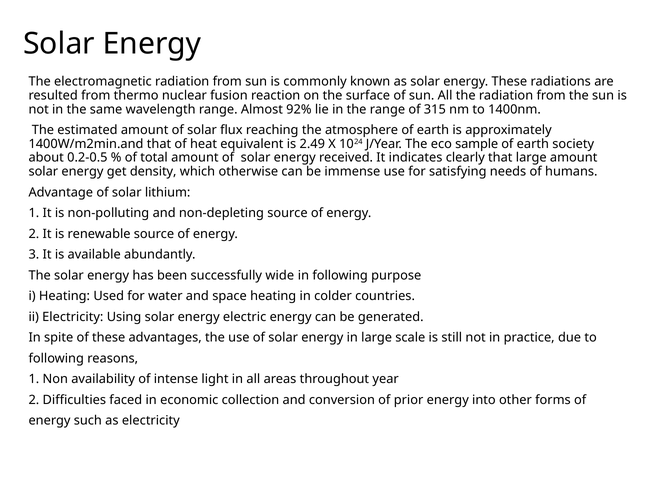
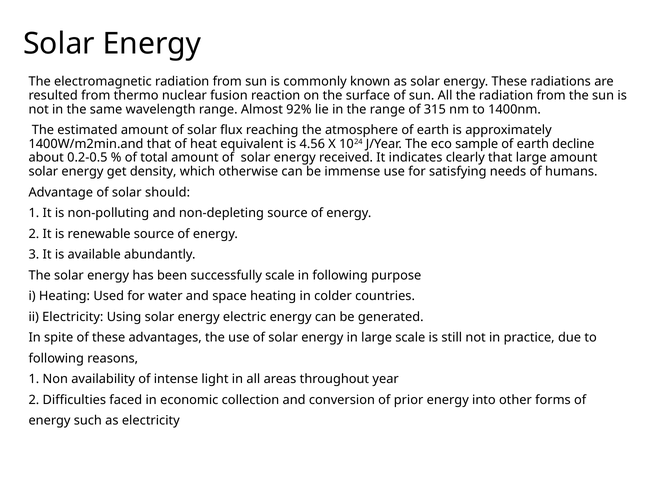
2.49: 2.49 -> 4.56
society: society -> decline
lithium: lithium -> should
successfully wide: wide -> scale
